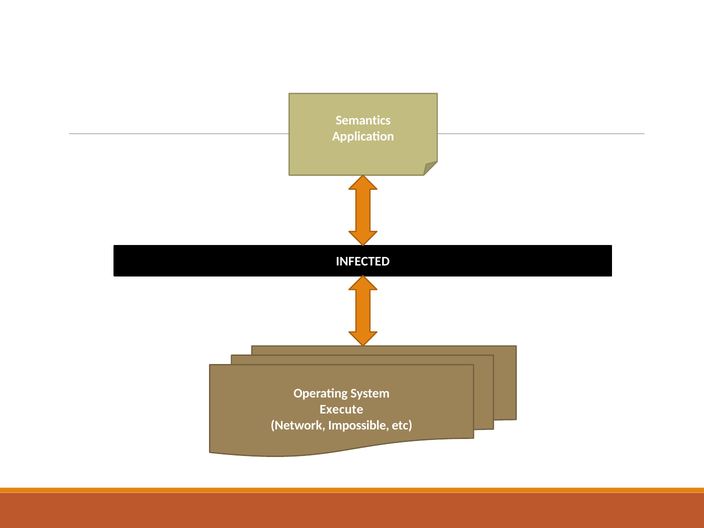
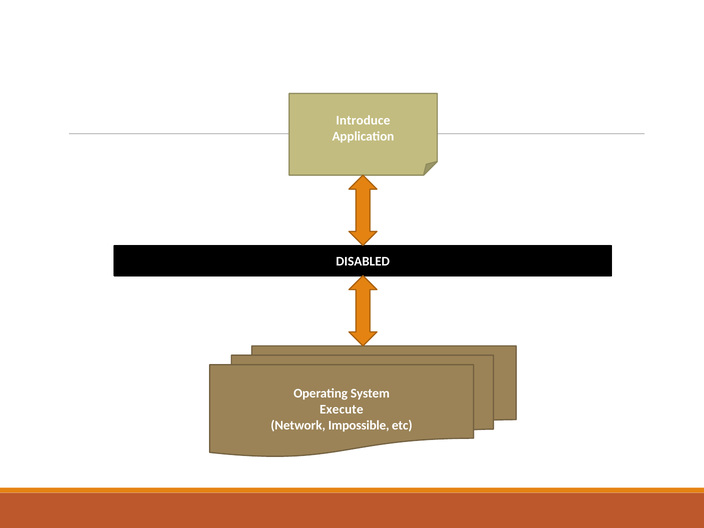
Semantics: Semantics -> Introduce
INFECTED: INFECTED -> DISABLED
